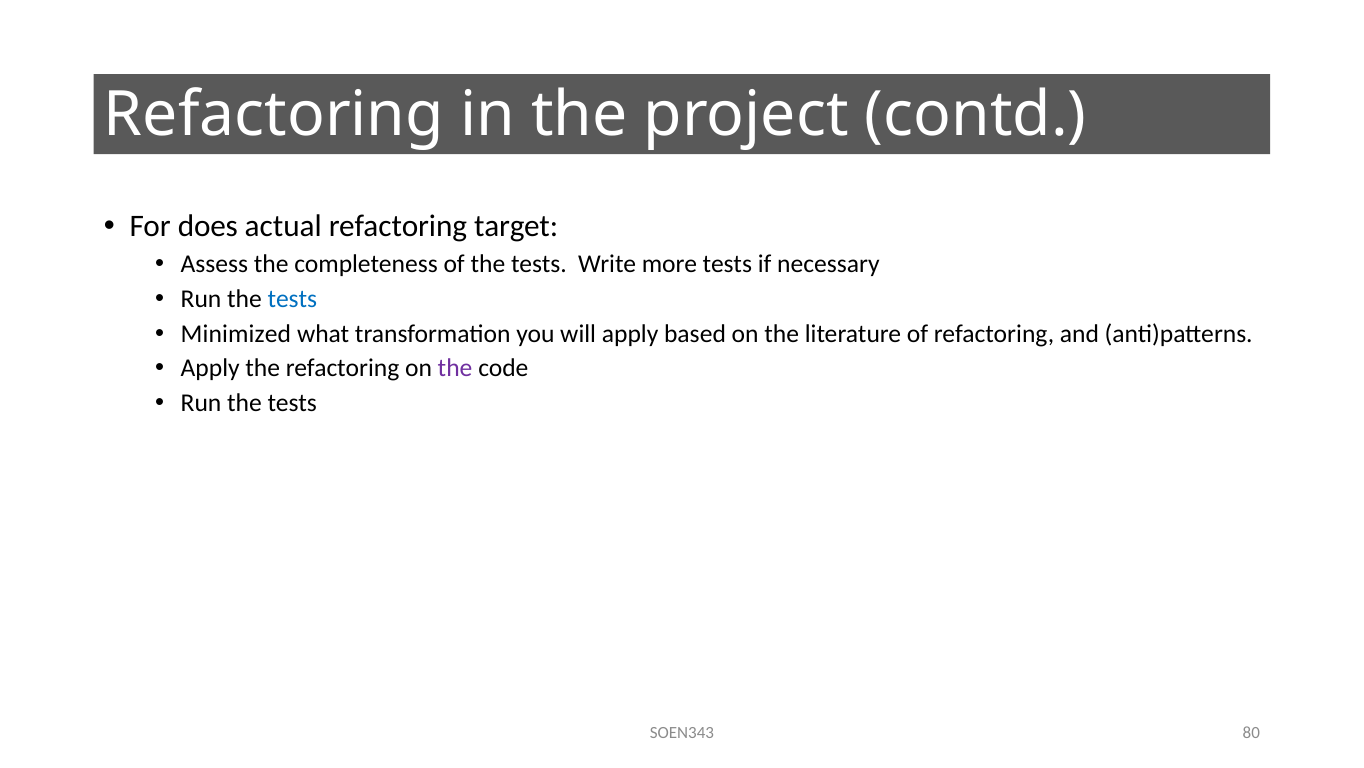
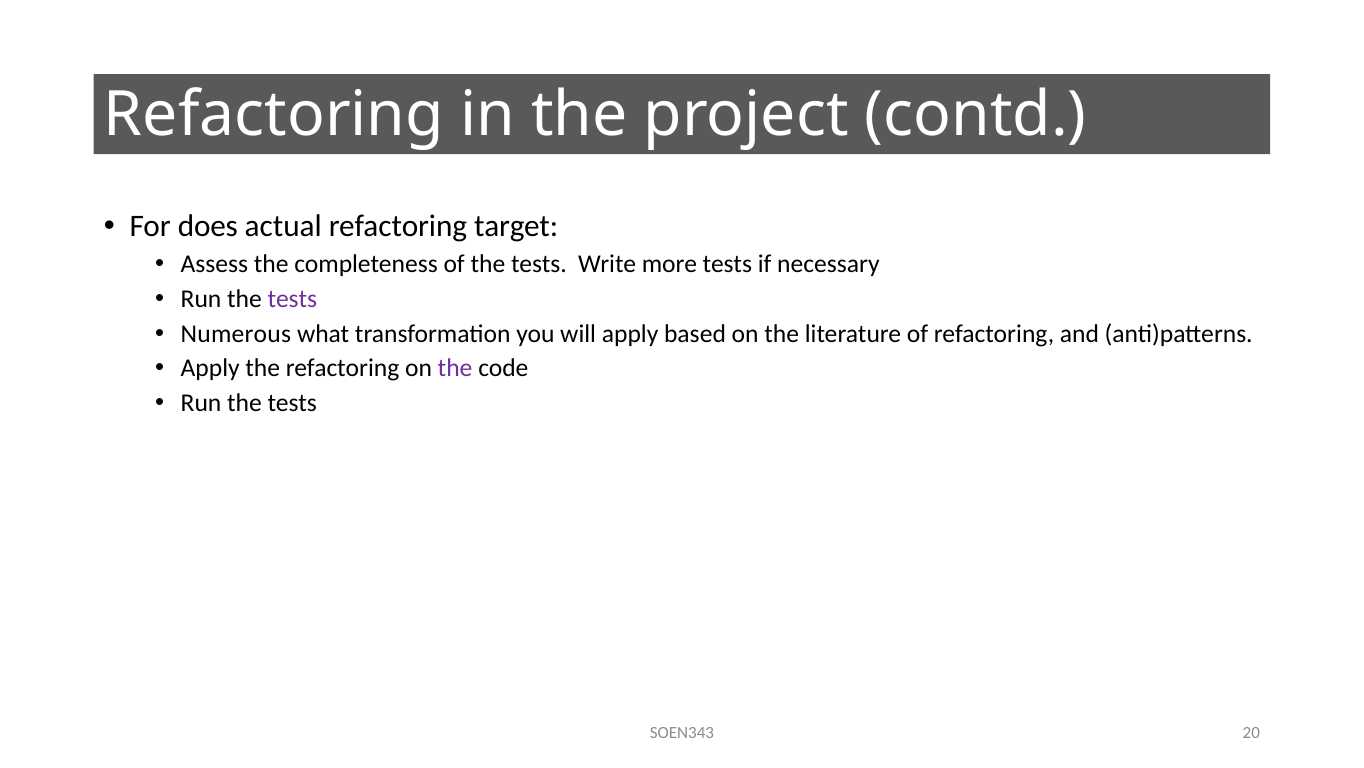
tests at (292, 299) colour: blue -> purple
Minimized: Minimized -> Numerous
80: 80 -> 20
